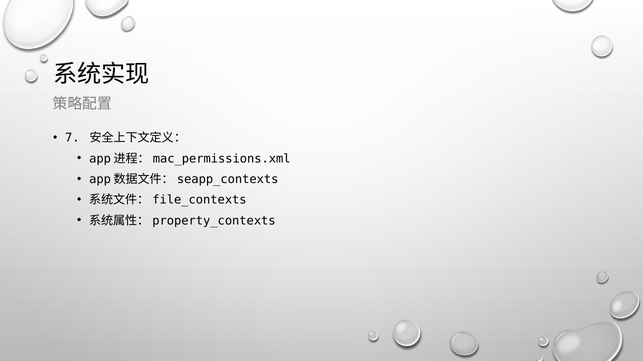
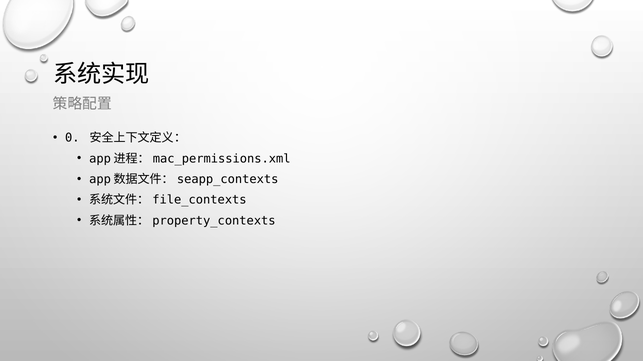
7: 7 -> 0
